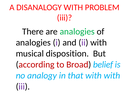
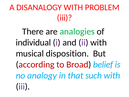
analogies at (33, 42): analogies -> individual
that with: with -> such
